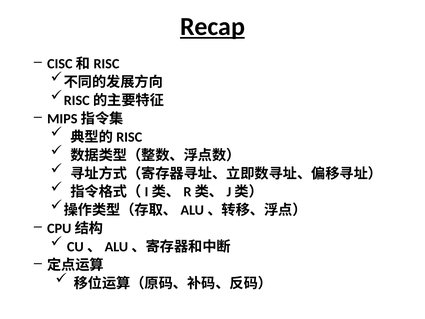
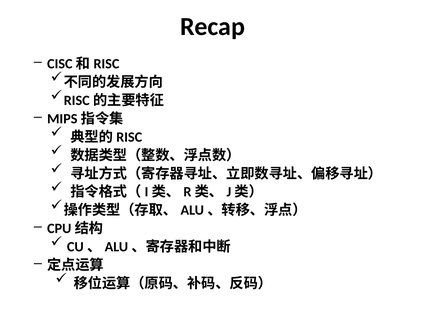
Recap underline: present -> none
